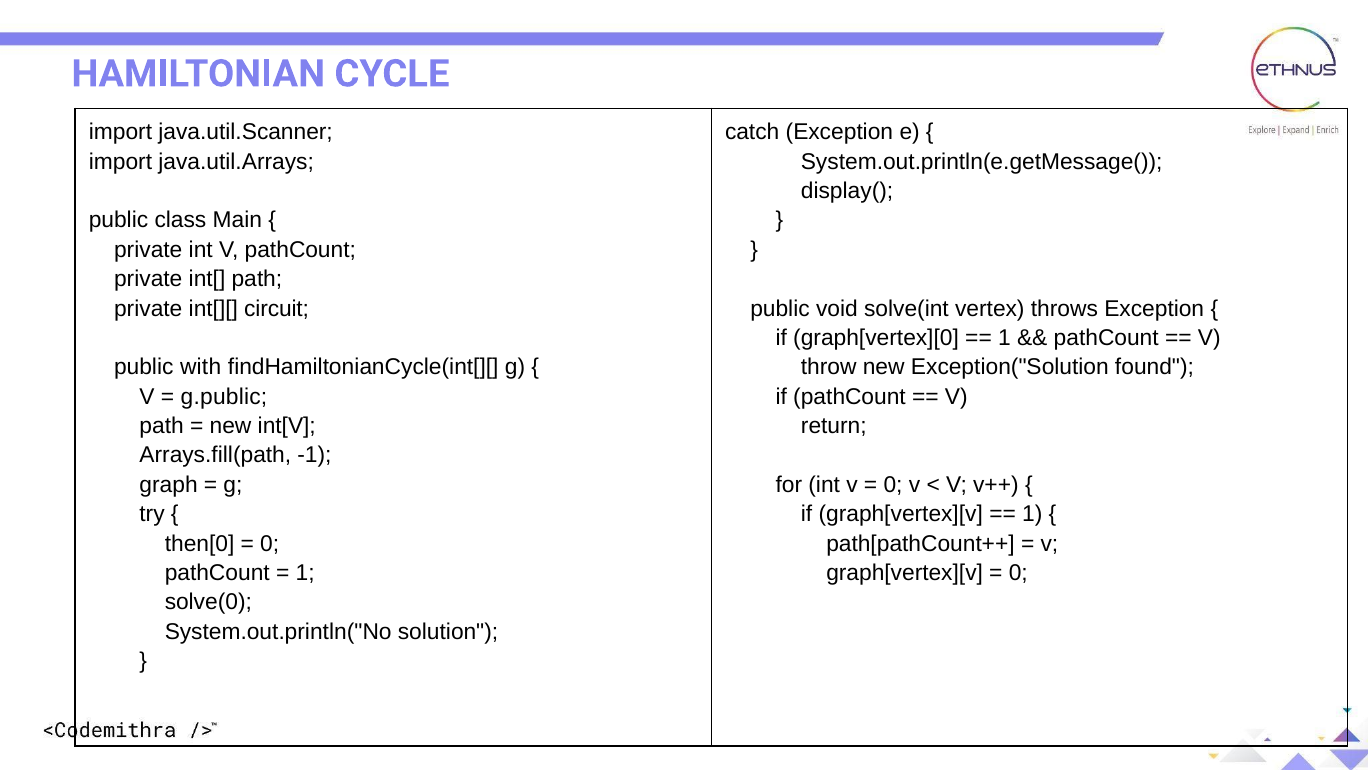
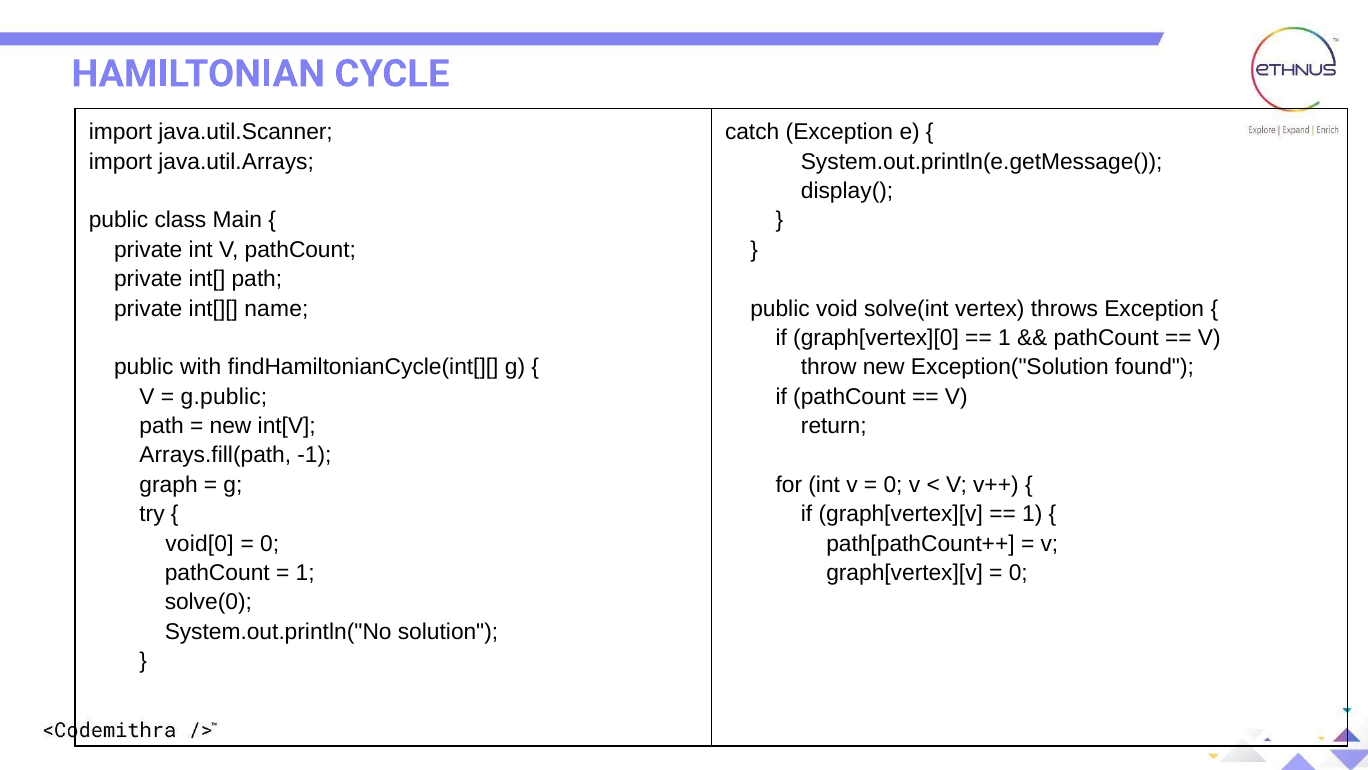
circuit: circuit -> name
then[0: then[0 -> void[0
